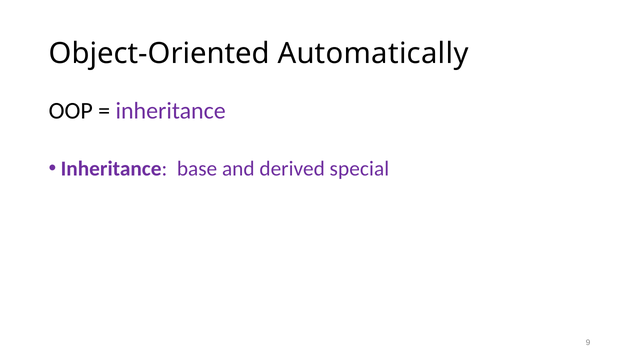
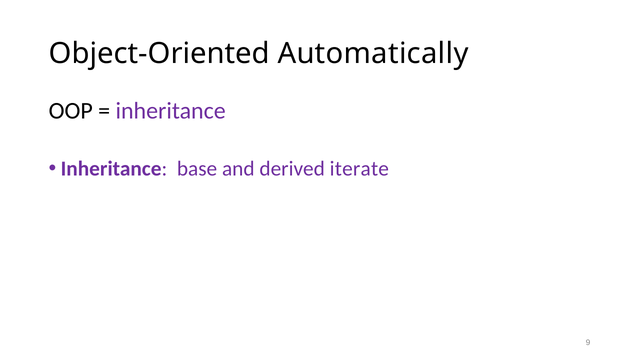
special: special -> iterate
